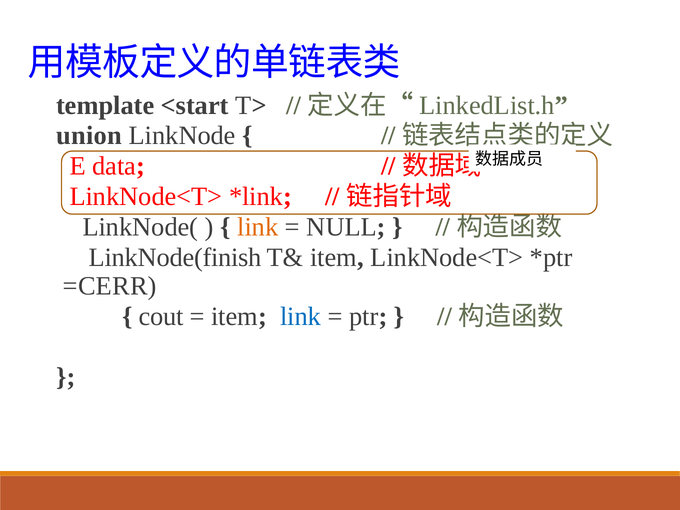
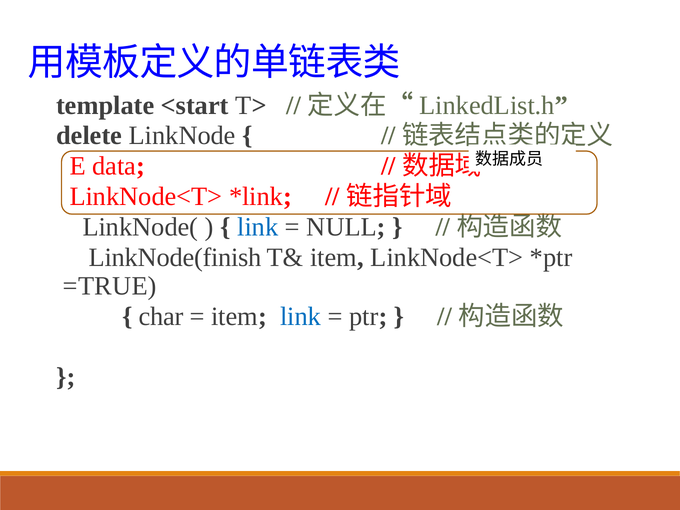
union: union -> delete
link at (258, 227) colour: orange -> blue
=CERR: =CERR -> =TRUE
cout: cout -> char
